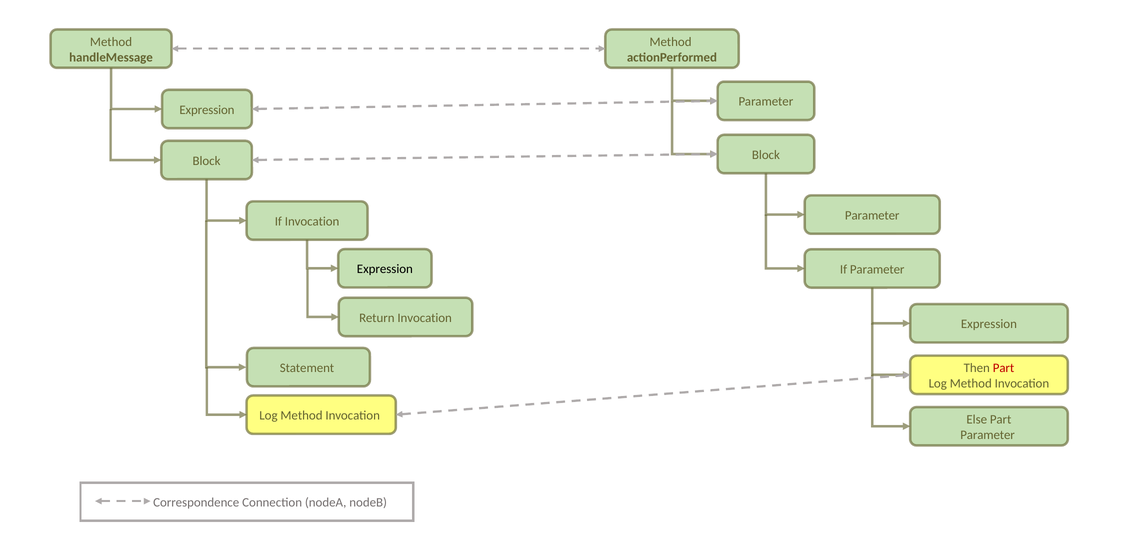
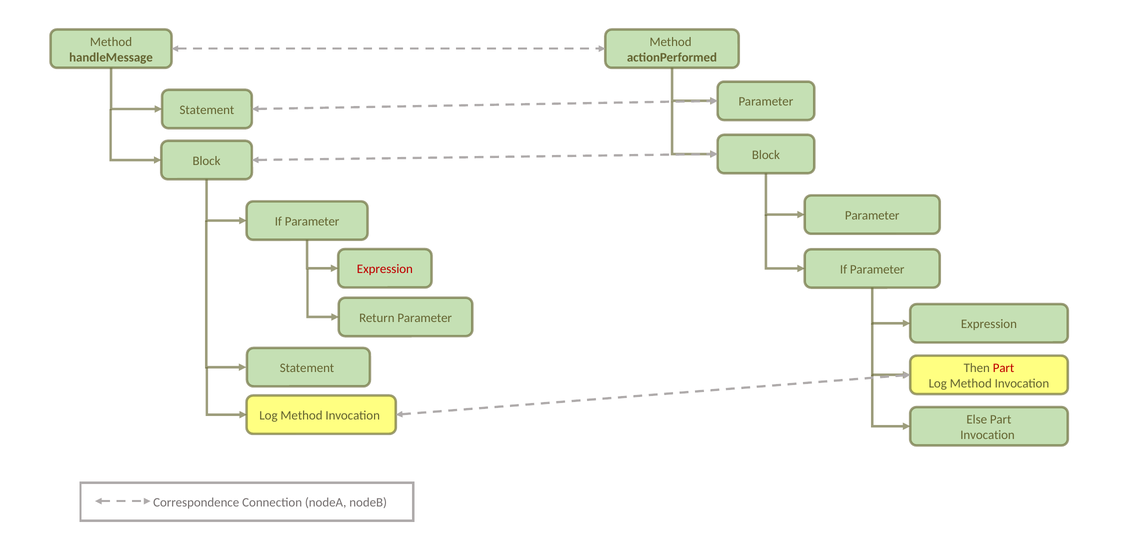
Expression at (207, 110): Expression -> Statement
Invocation at (312, 222): Invocation -> Parameter
Expression at (385, 269) colour: black -> red
Return Invocation: Invocation -> Parameter
Parameter at (988, 435): Parameter -> Invocation
